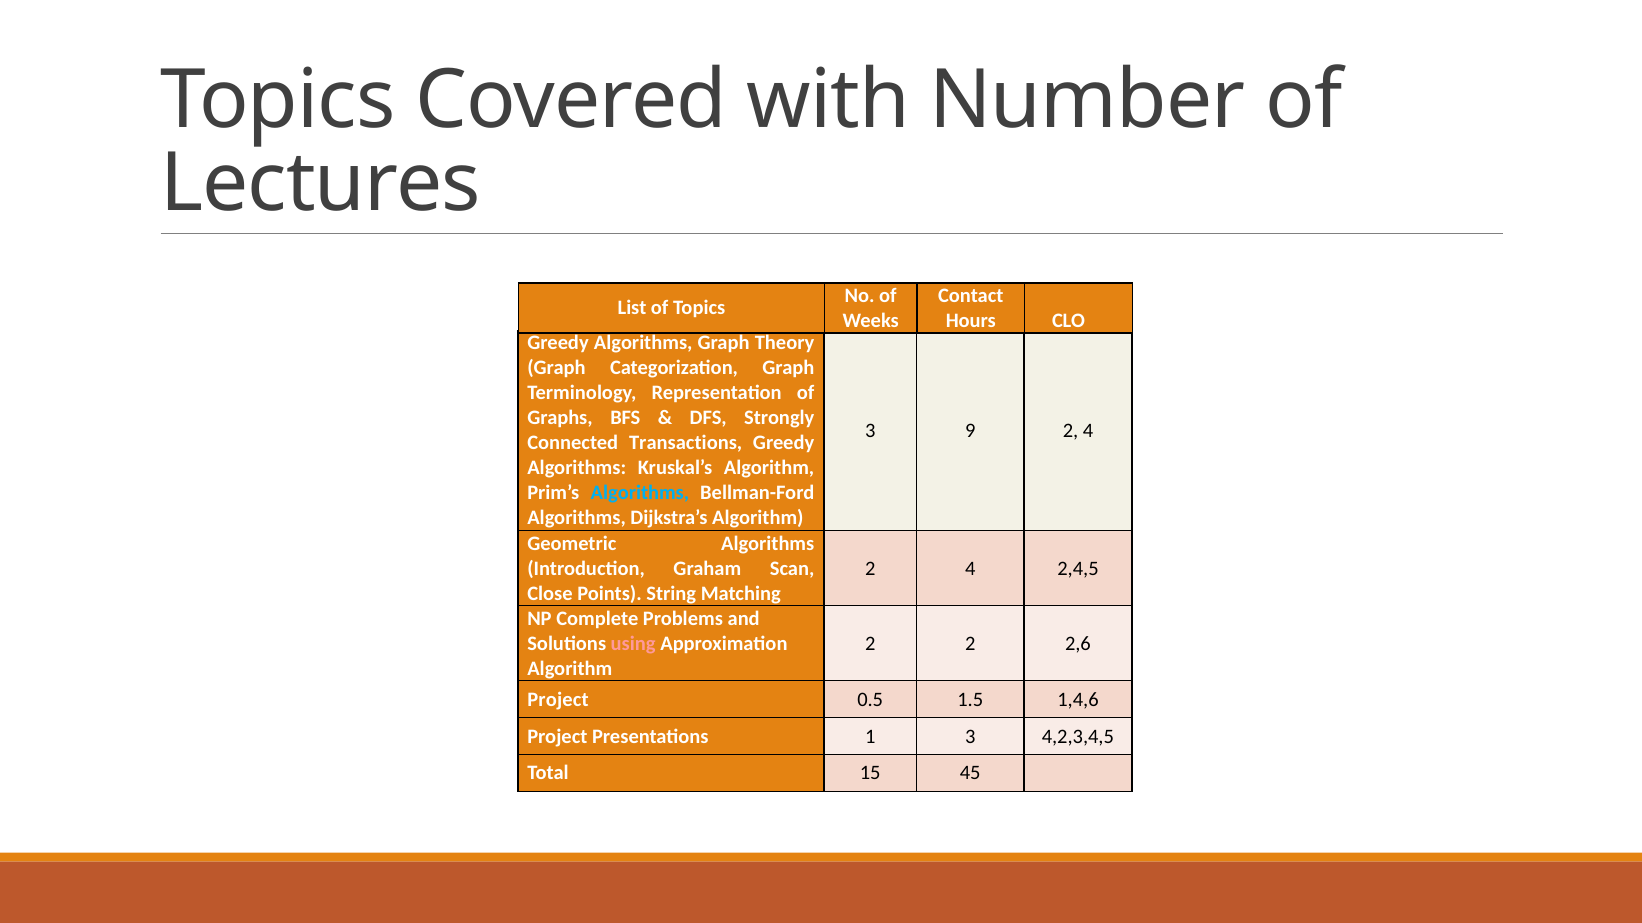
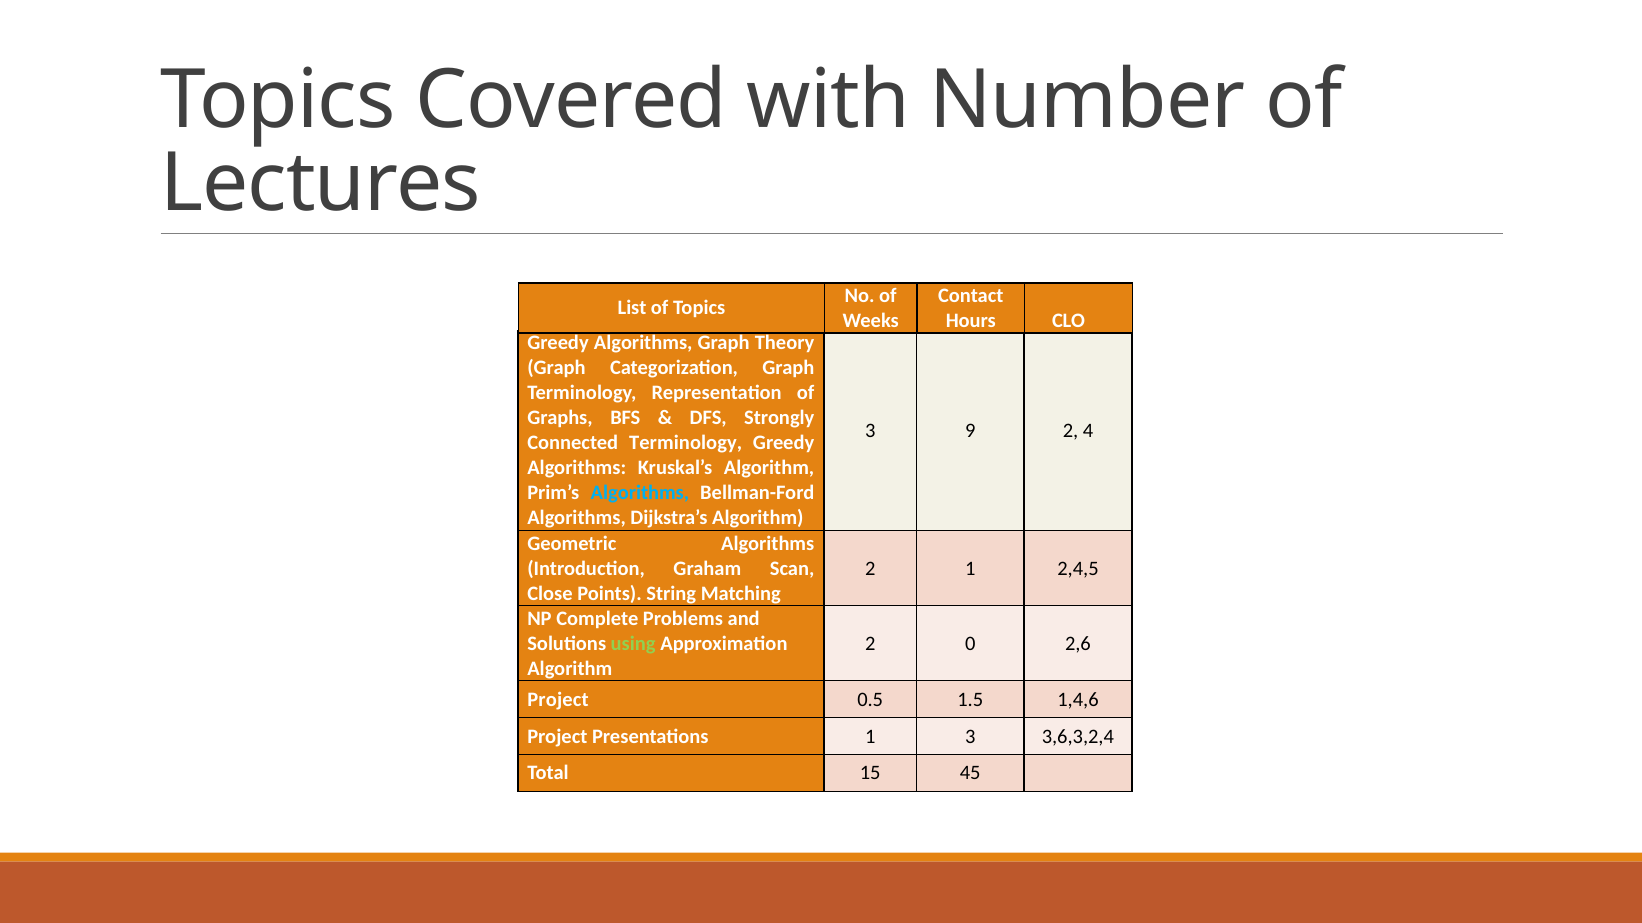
Connected Transactions: Transactions -> Terminology
4 at (970, 569): 4 -> 1
using colour: pink -> light green
2 2: 2 -> 0
4,2,3,4,5: 4,2,3,4,5 -> 3,6,3,2,4
